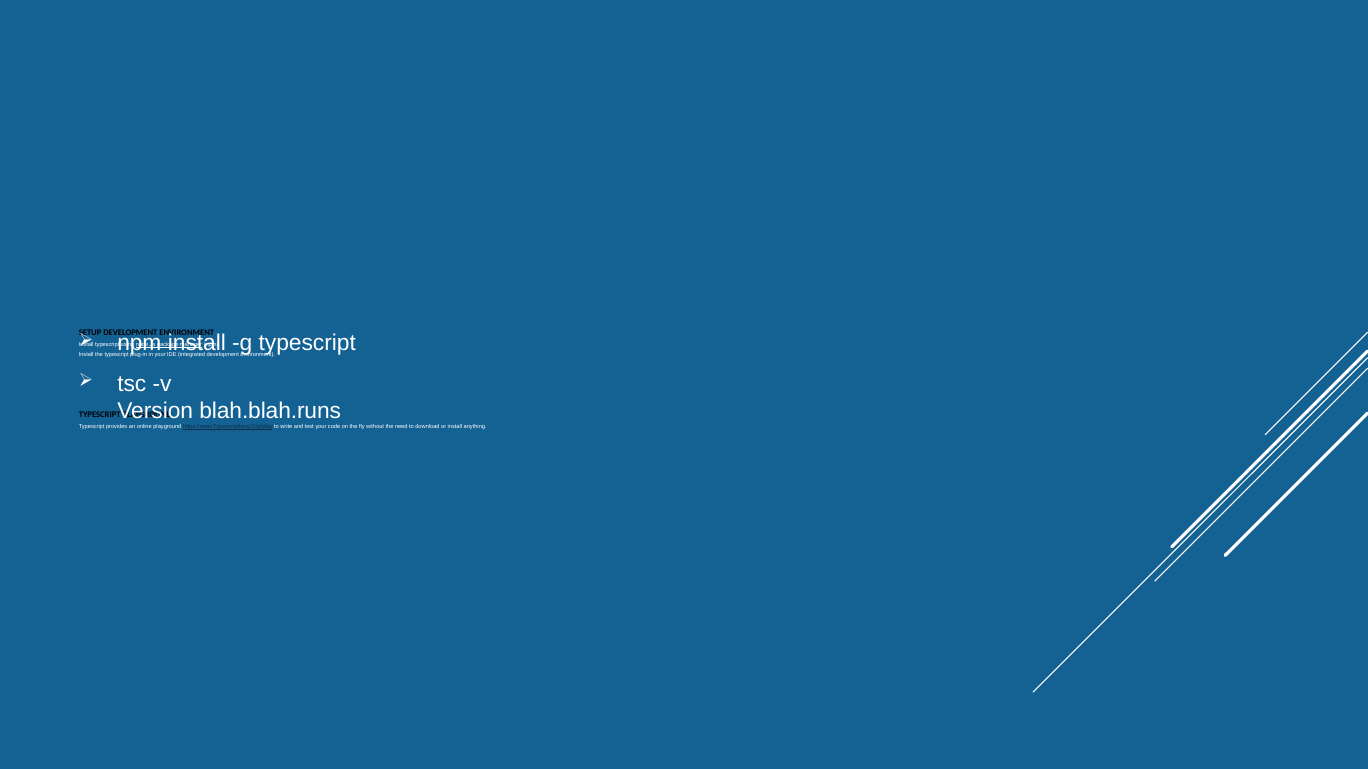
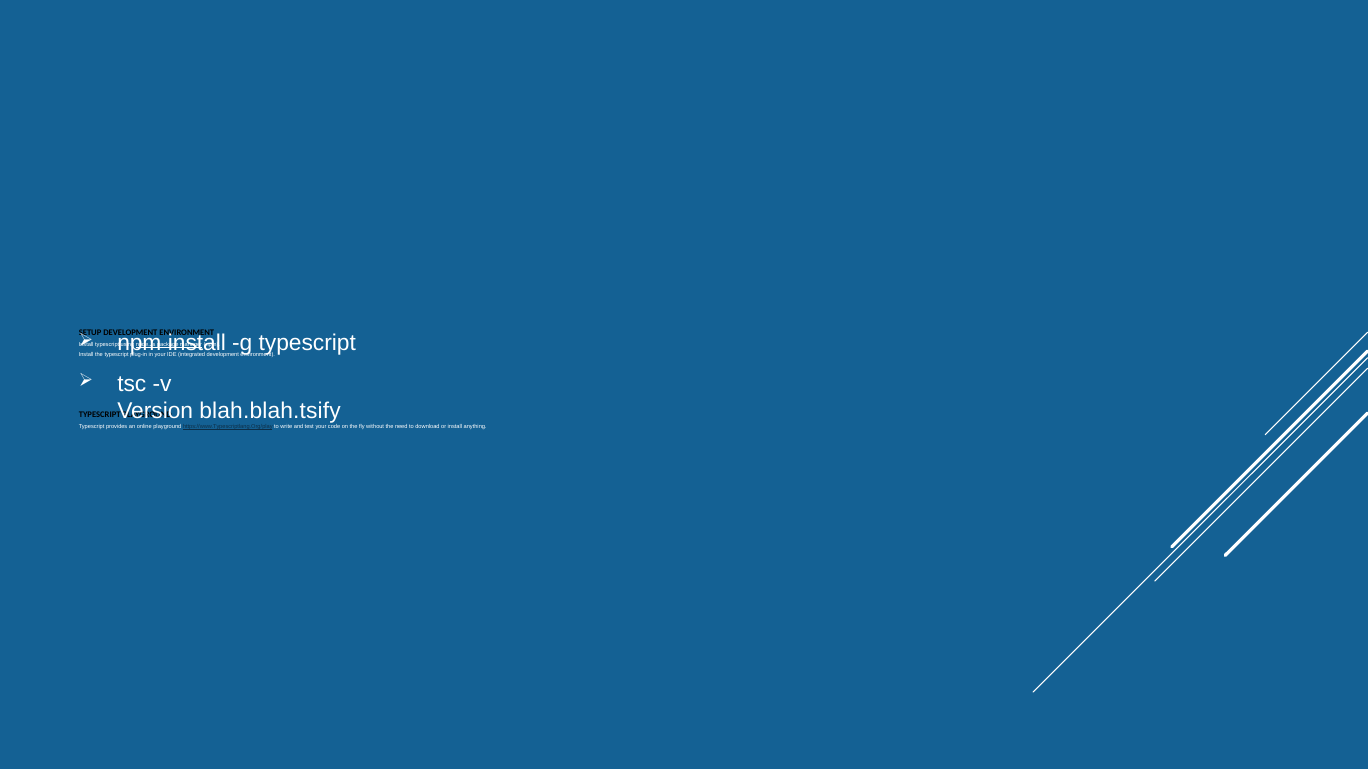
blah.blah.runs: blah.blah.runs -> blah.blah.tsify
